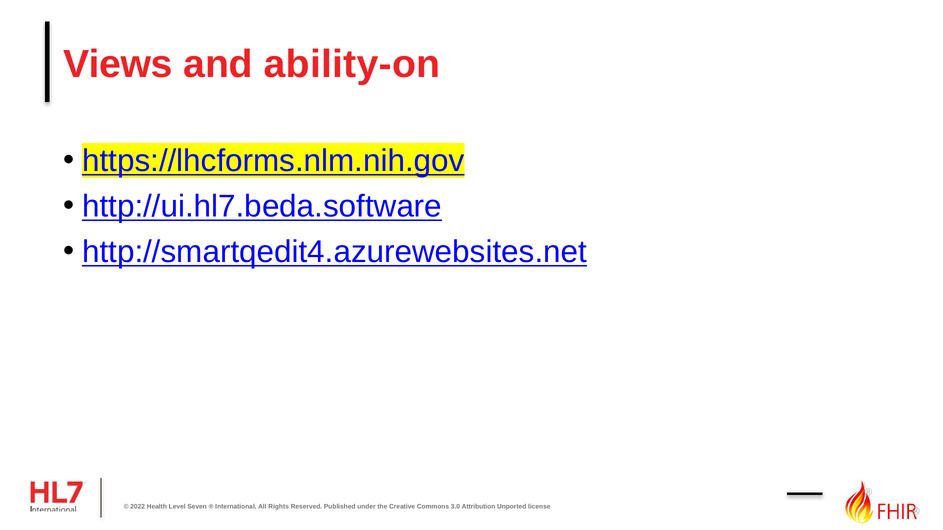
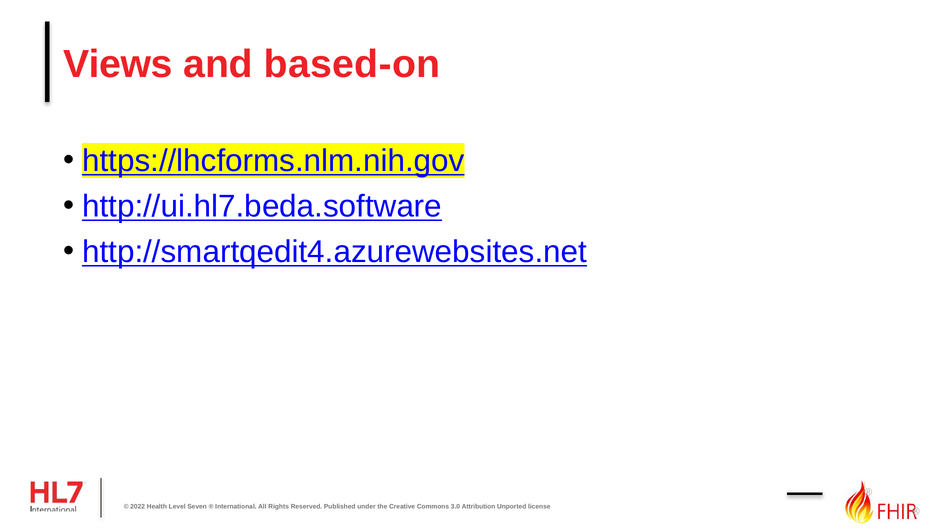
ability-on: ability-on -> based-on
